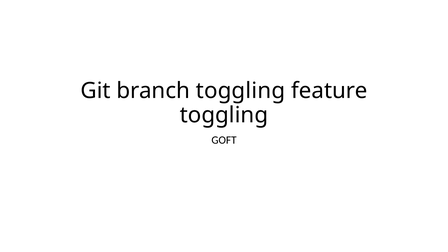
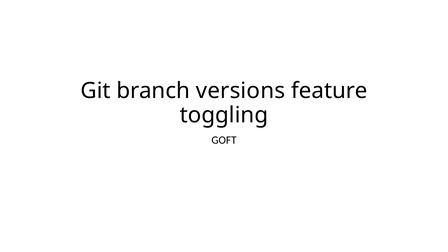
branch toggling: toggling -> versions
